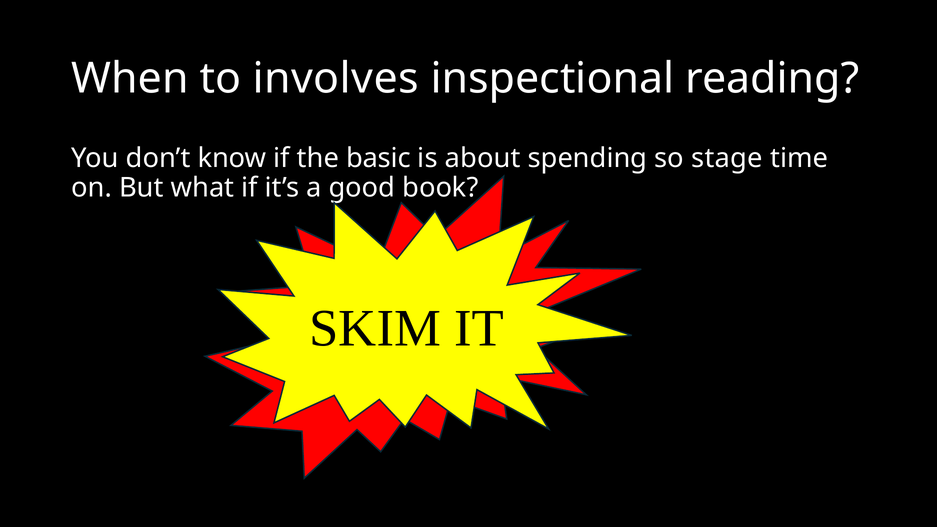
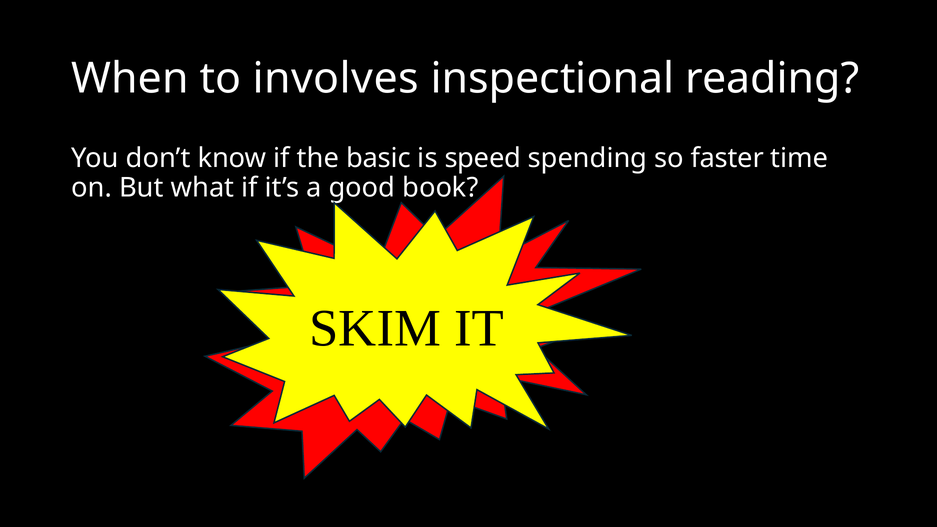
about: about -> speed
stage: stage -> faster
